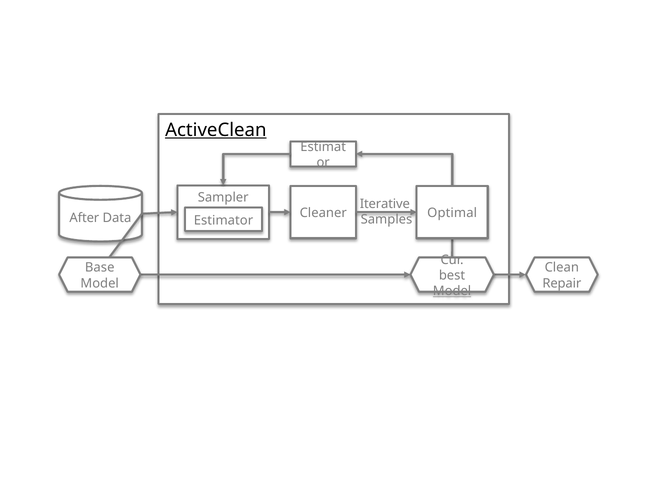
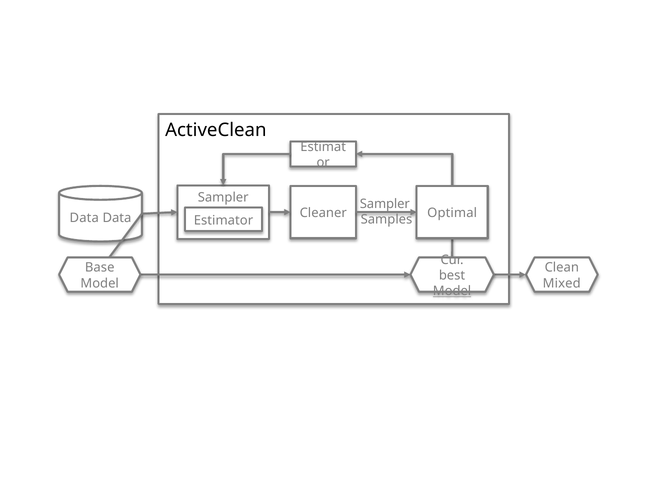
ActiveClean underline: present -> none
Iterative at (385, 204): Iterative -> Sampler
After at (84, 218): After -> Data
Repair: Repair -> Mixed
